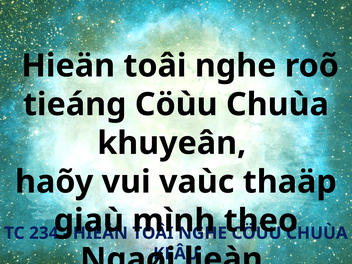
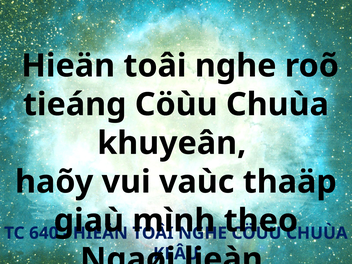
234: 234 -> 640
